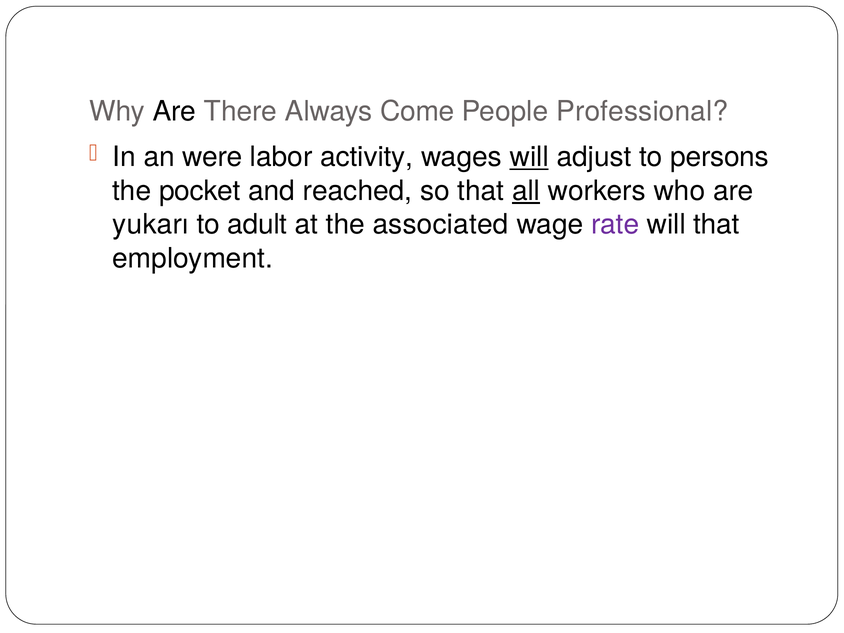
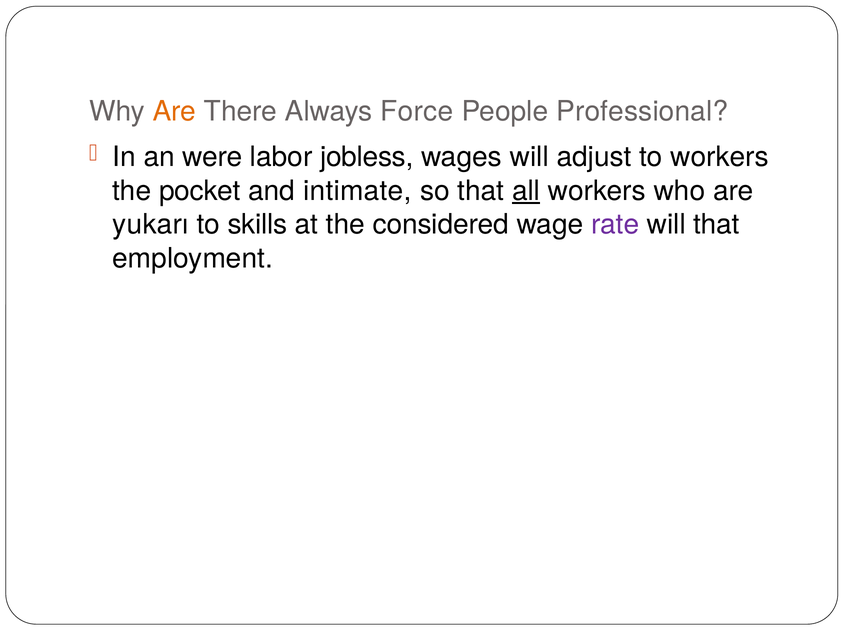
Are at (174, 111) colour: black -> orange
Come: Come -> Force
activity: activity -> jobless
will at (529, 157) underline: present -> none
to persons: persons -> workers
reached: reached -> intimate
adult: adult -> skills
associated: associated -> considered
